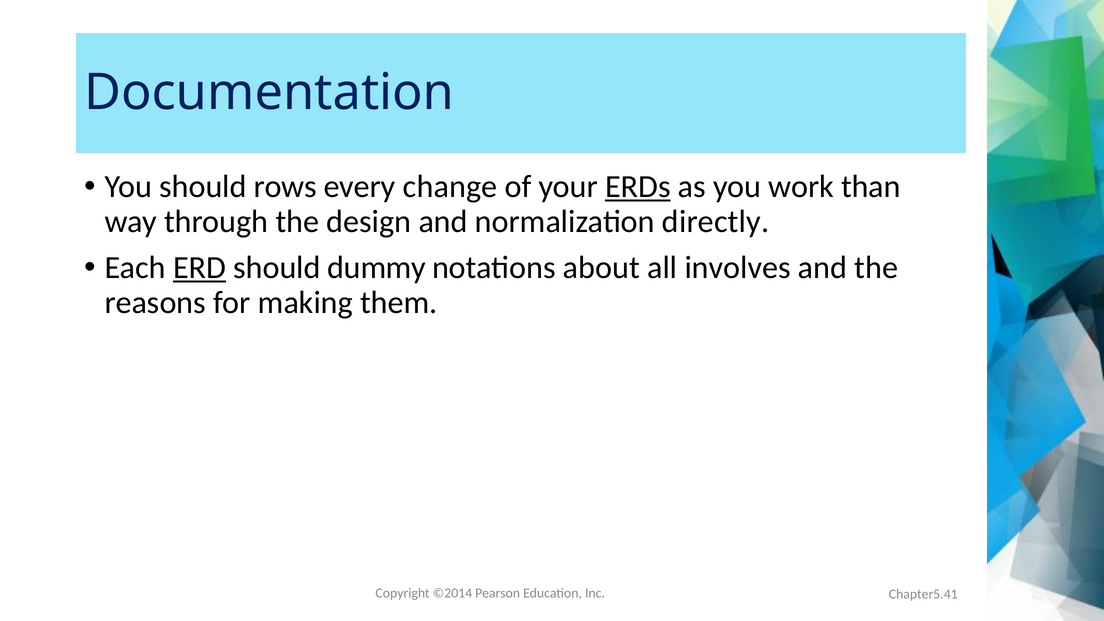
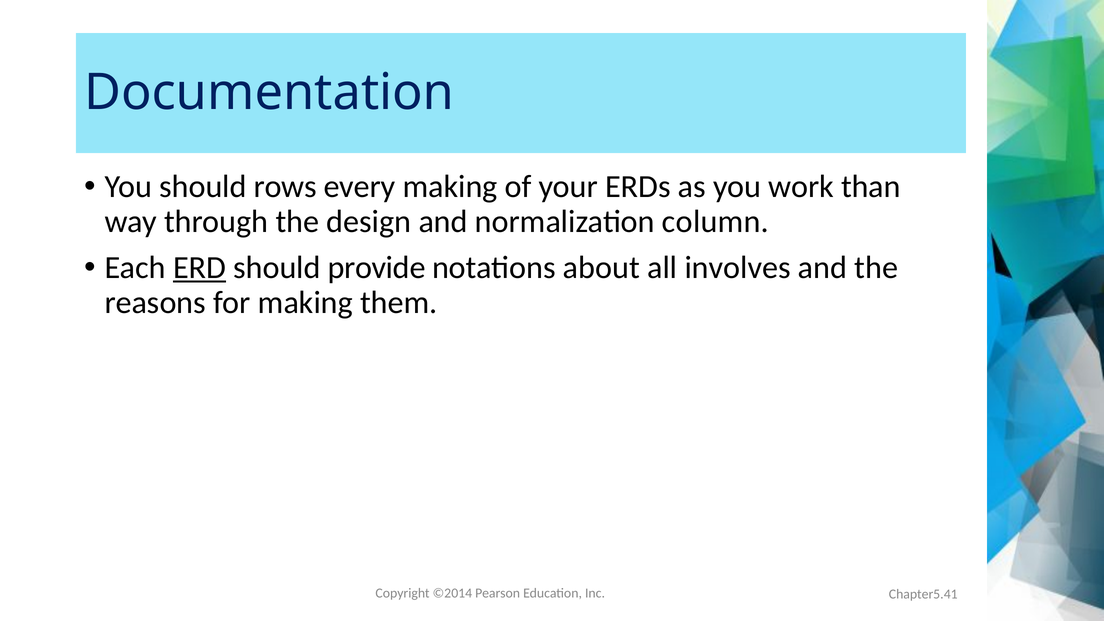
every change: change -> making
ERDs underline: present -> none
directly: directly -> column
dummy: dummy -> provide
